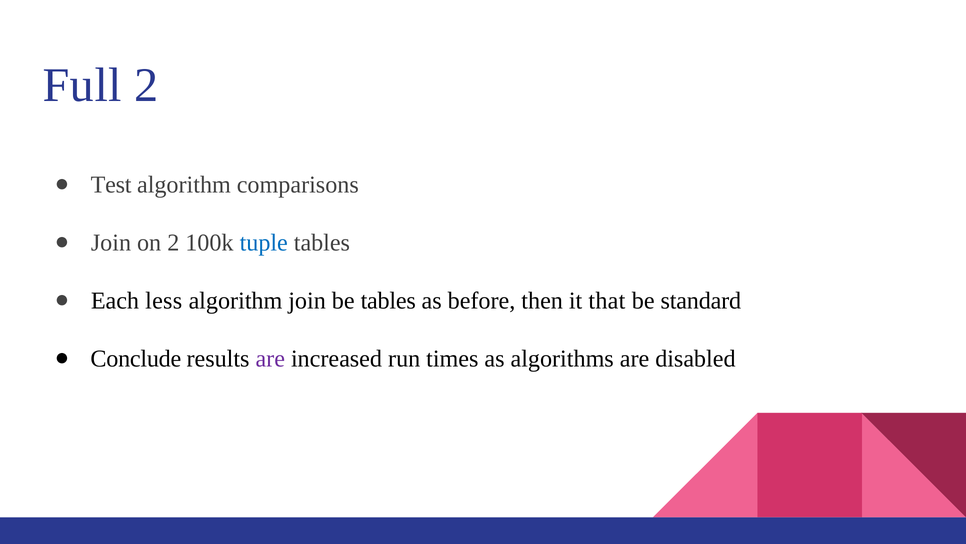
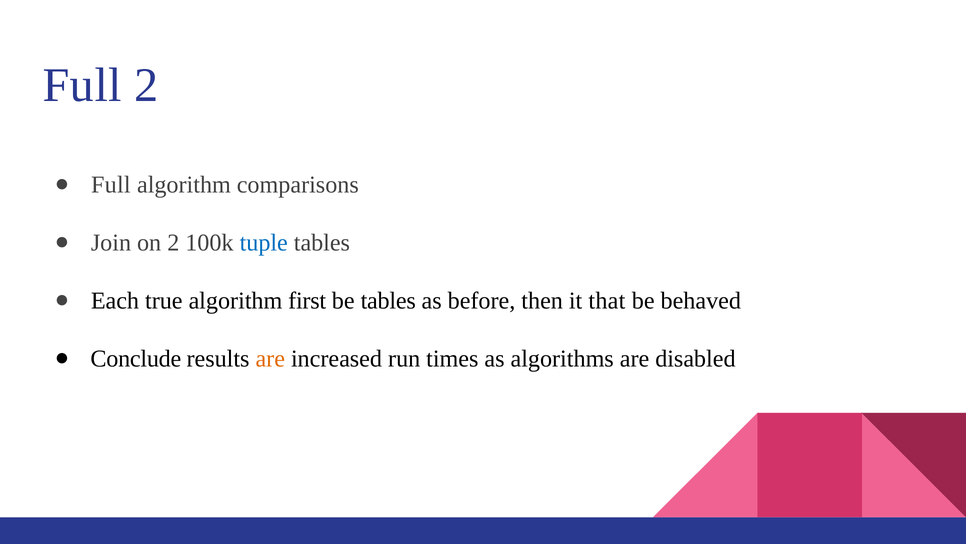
Test at (111, 185): Test -> Full
less: less -> true
algorithm join: join -> first
standard: standard -> behaved
are at (270, 359) colour: purple -> orange
